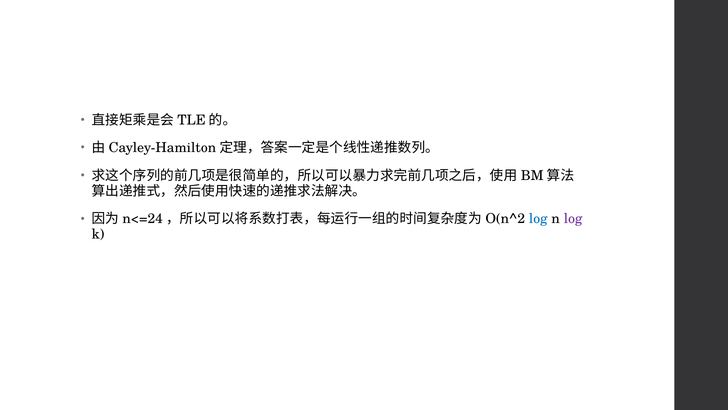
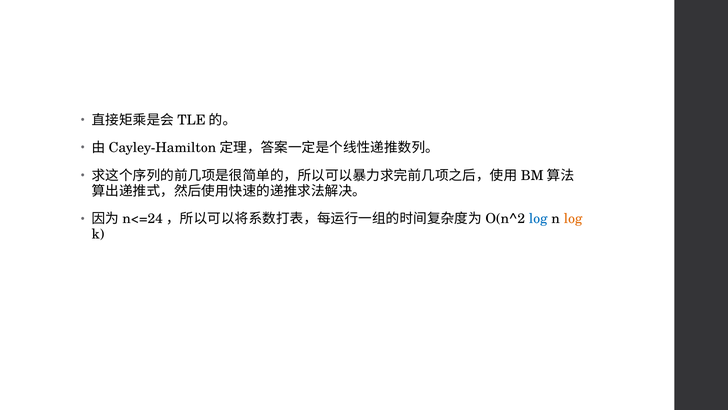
log at (573, 219) colour: purple -> orange
